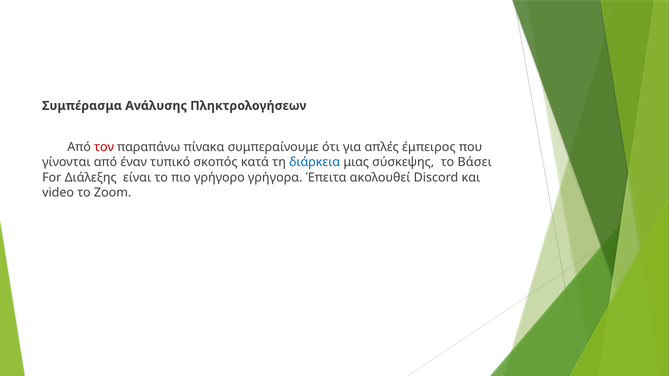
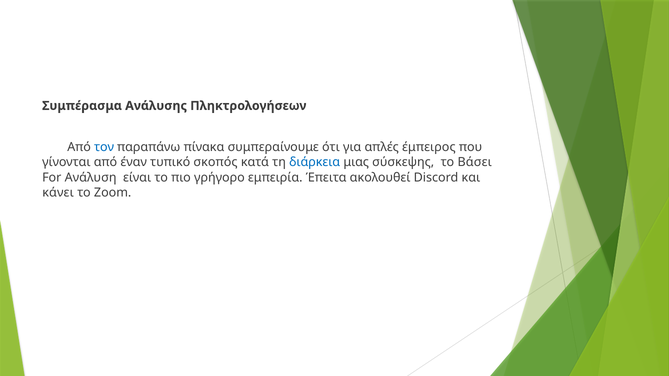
τον colour: red -> blue
Διάλεξης: Διάλεξης -> Ανάλυση
γρήγορα: γρήγορα -> εμπειρία
video: video -> κάνει
